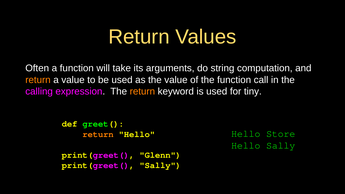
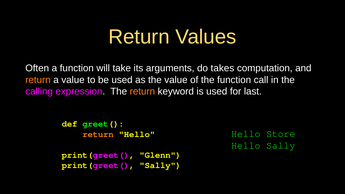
string: string -> takes
tiny: tiny -> last
